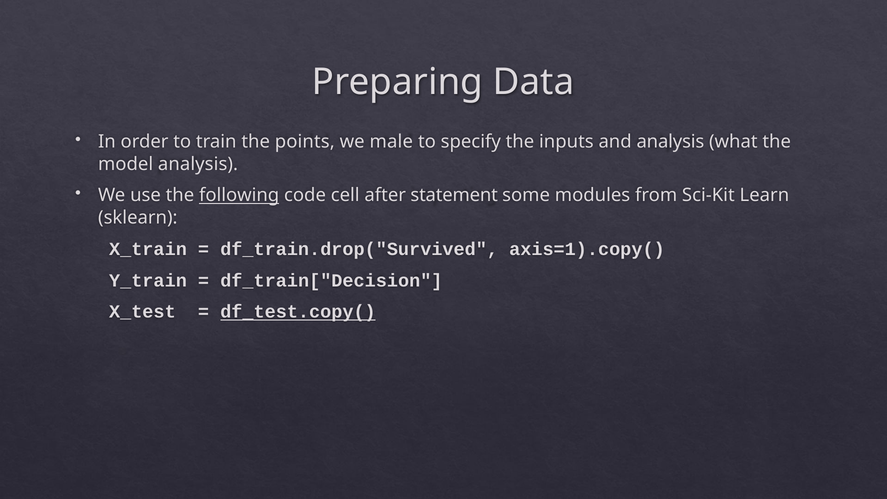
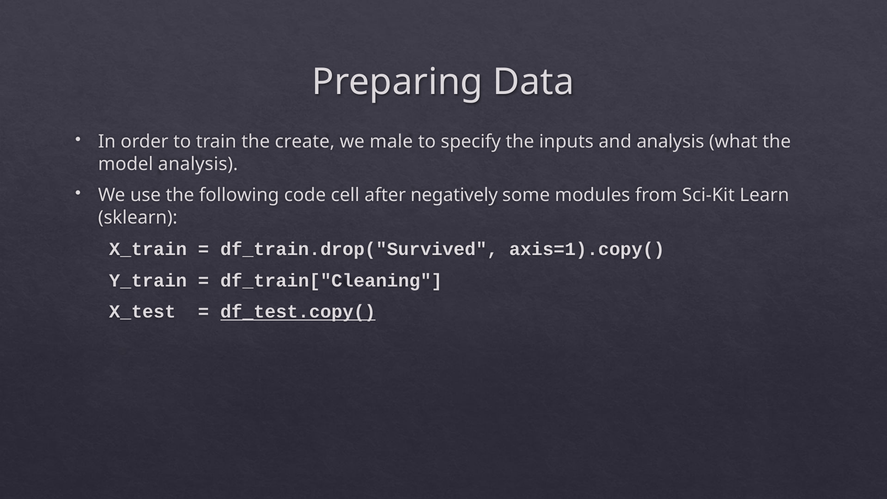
points: points -> create
following underline: present -> none
statement: statement -> negatively
df_train["Decision: df_train["Decision -> df_train["Cleaning
